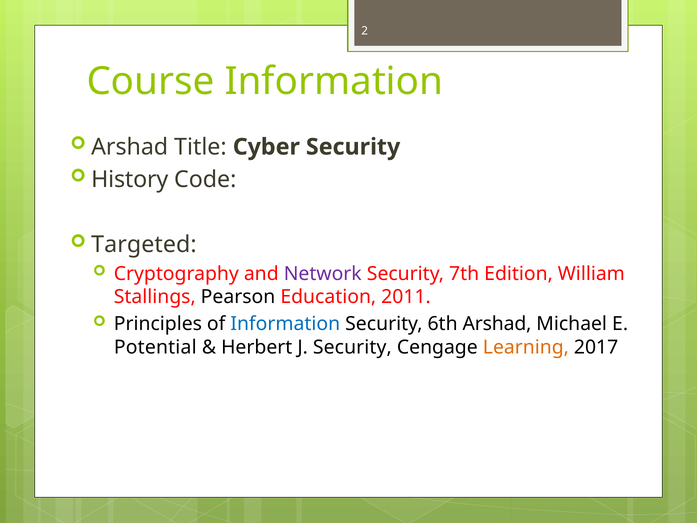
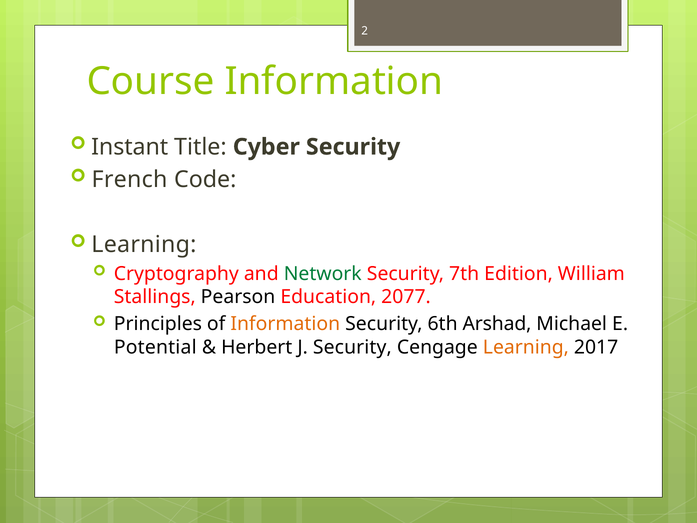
Arshad at (130, 147): Arshad -> Instant
History: History -> French
Targeted at (144, 244): Targeted -> Learning
Network colour: purple -> green
2011: 2011 -> 2077
Information at (285, 324) colour: blue -> orange
